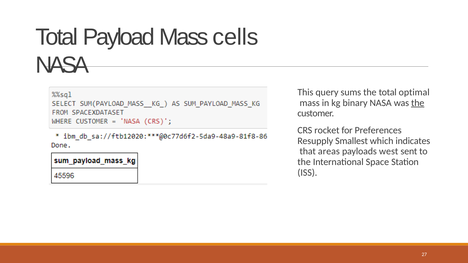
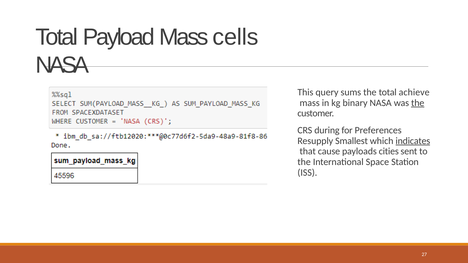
optimal: optimal -> achieve
rocket: rocket -> during
indicates underline: none -> present
areas: areas -> cause
west: west -> cities
